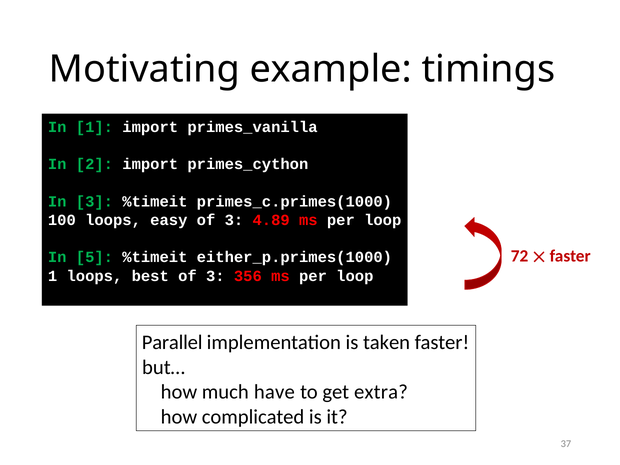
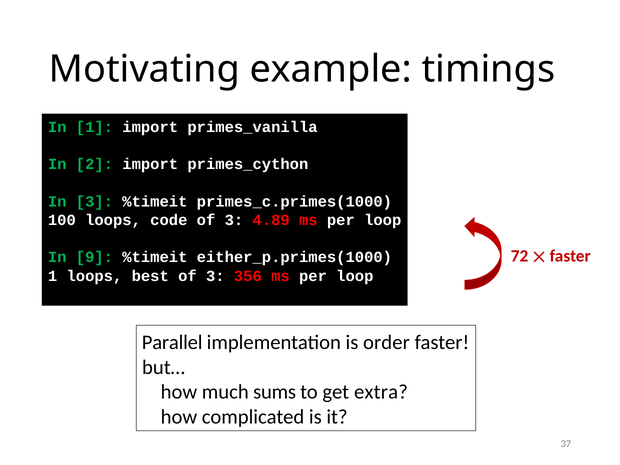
easy: easy -> code
5: 5 -> 9
taken: taken -> order
have: have -> sums
